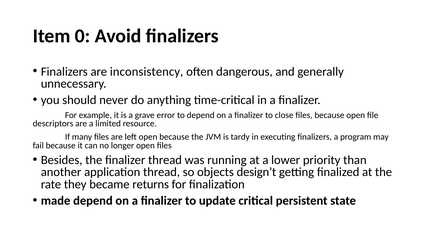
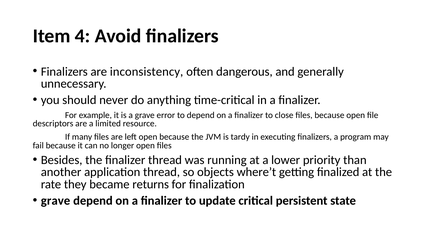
0: 0 -> 4
design’t: design’t -> where’t
made at (56, 201): made -> grave
